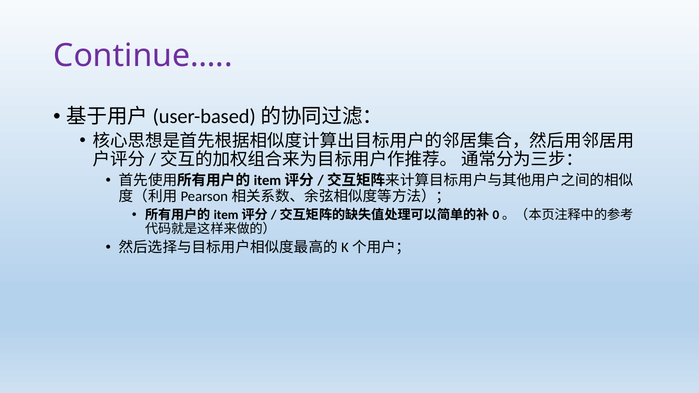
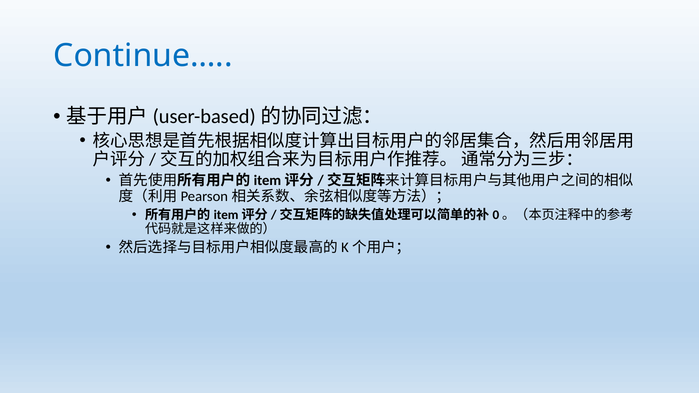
Continue… colour: purple -> blue
